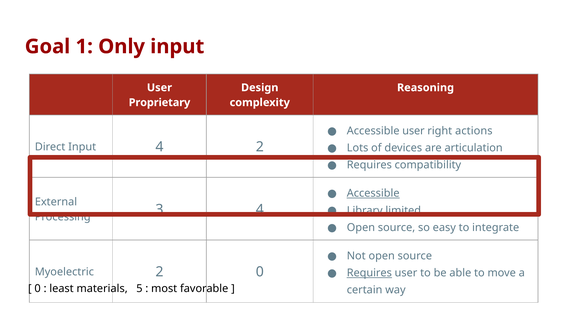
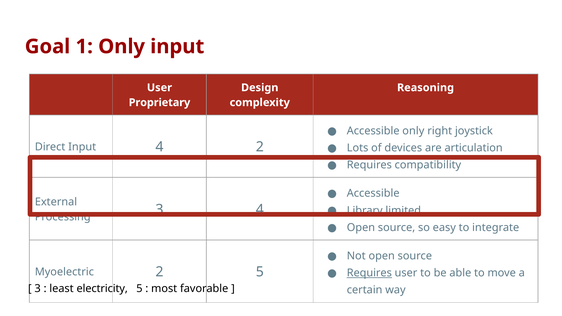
Accessible user: user -> only
actions: actions -> joystick
Accessible at (373, 193) underline: present -> none
2 0: 0 -> 5
0 at (38, 289): 0 -> 3
materials: materials -> electricity
